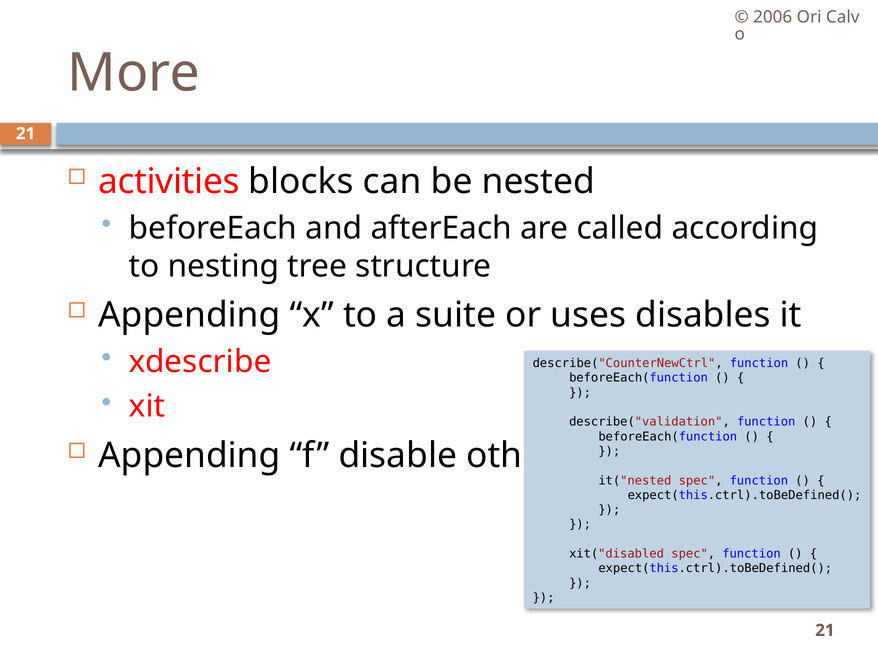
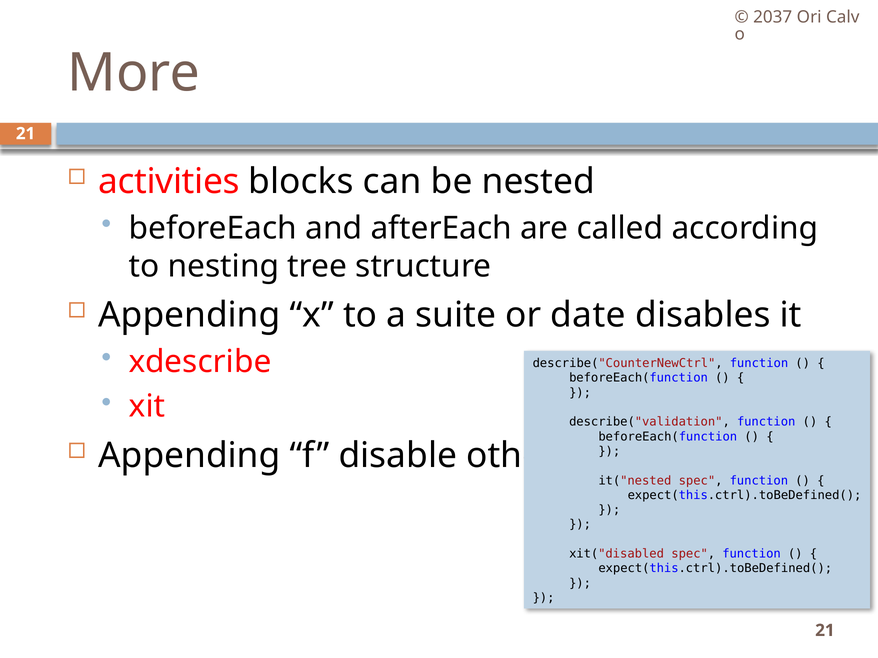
2006: 2006 -> 2037
uses: uses -> date
